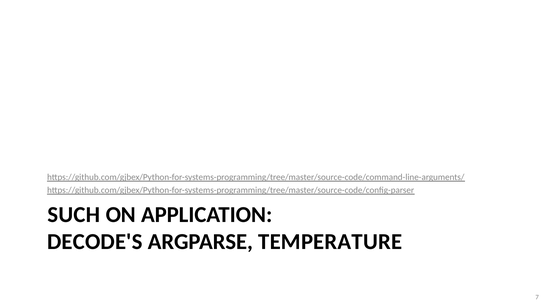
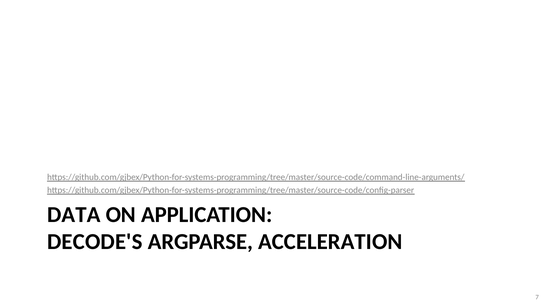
SUCH: SUCH -> DATA
TEMPERATURE: TEMPERATURE -> ACCELERATION
